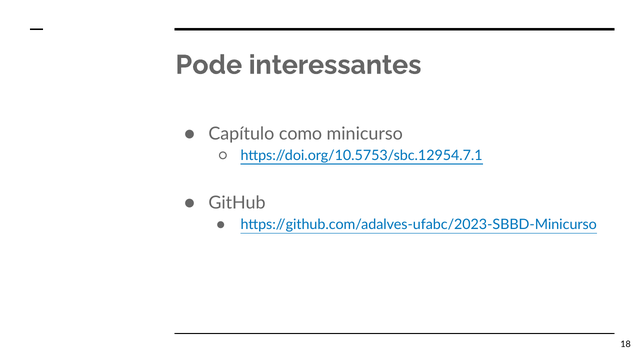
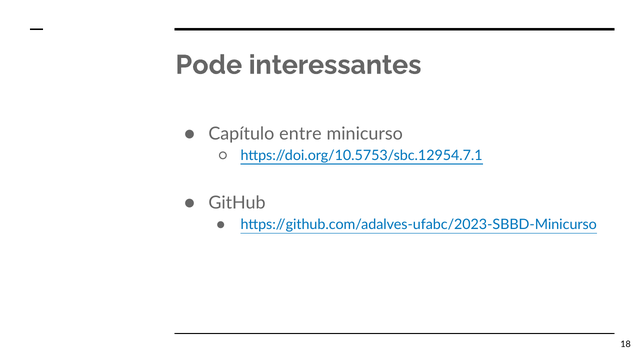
como: como -> entre
